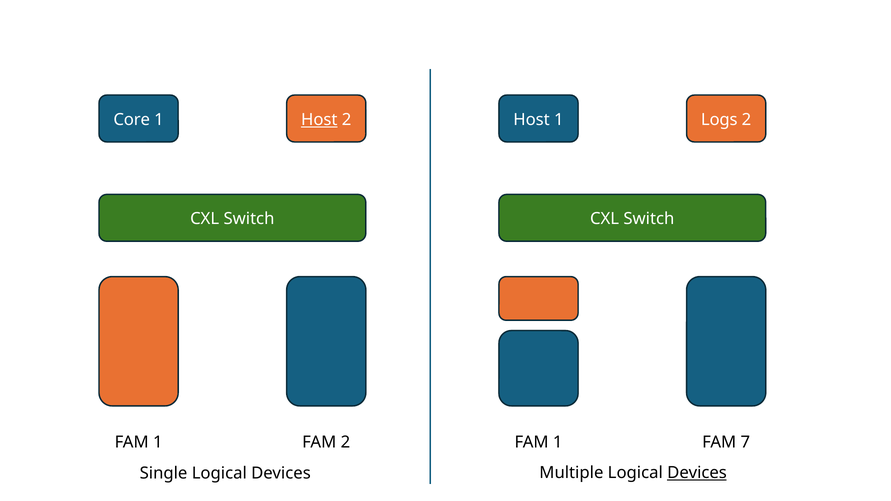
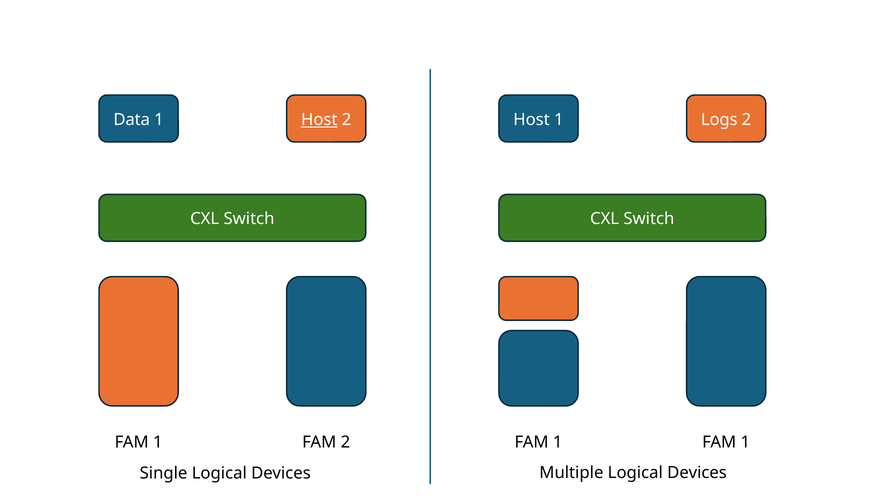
Core: Core -> Data
1 FAM 7: 7 -> 1
Devices at (697, 473) underline: present -> none
